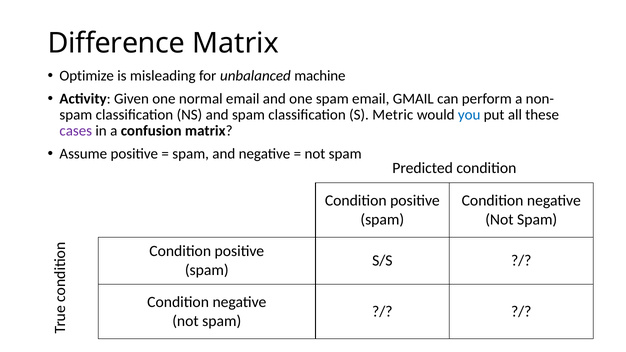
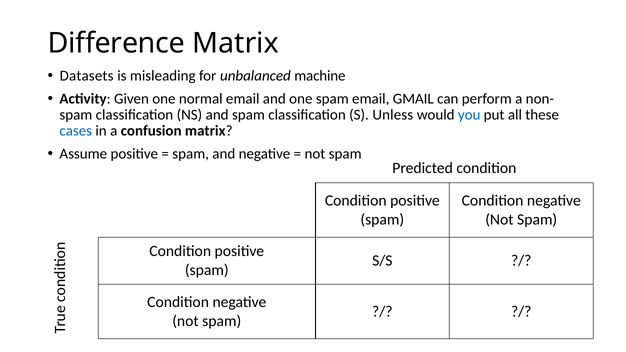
Optimize: Optimize -> Datasets
Metric: Metric -> Unless
cases colour: purple -> blue
